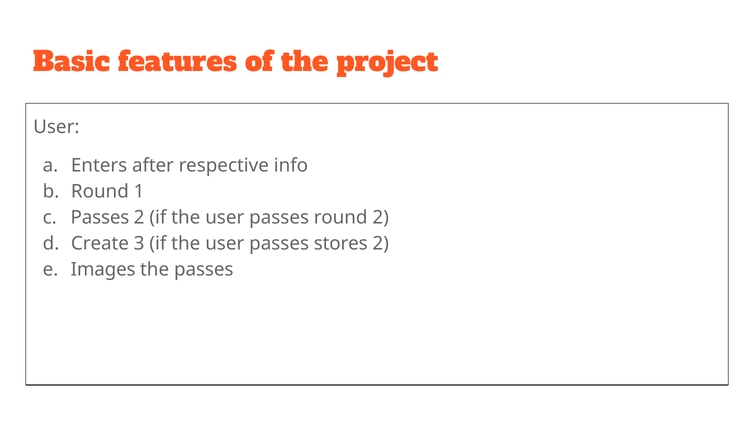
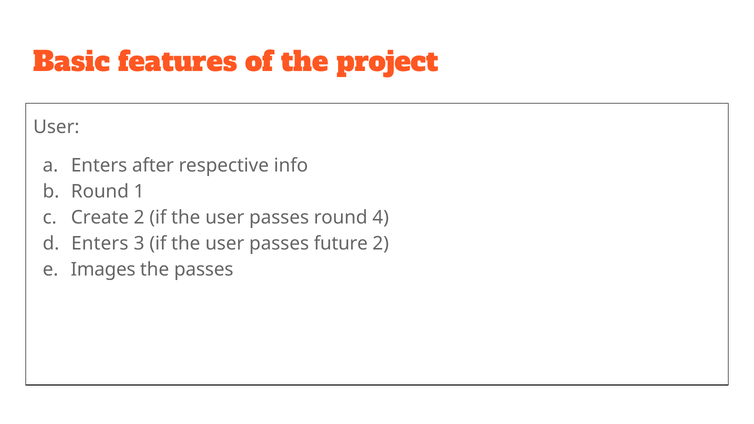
Passes at (100, 217): Passes -> Create
round 2: 2 -> 4
Create at (100, 243): Create -> Enters
stores: stores -> future
